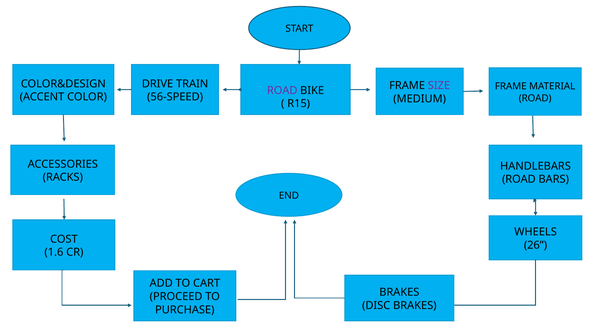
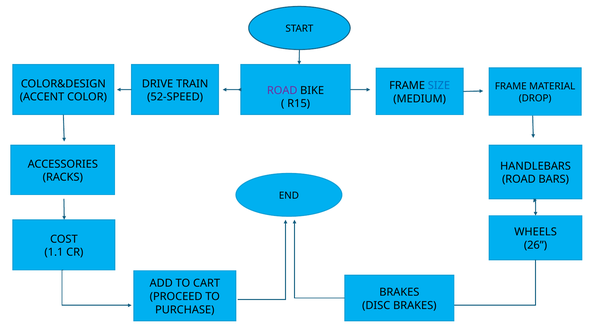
SIZE colour: purple -> blue
56-SPEED: 56-SPEED -> 52-SPEED
ROAD at (535, 98): ROAD -> DROP
1.6: 1.6 -> 1.1
